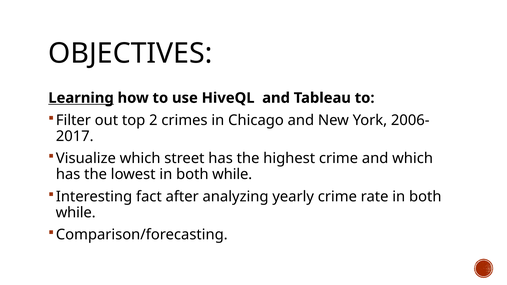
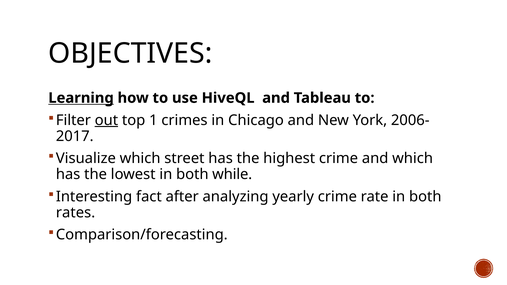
out underline: none -> present
2: 2 -> 1
while at (76, 213): while -> rates
